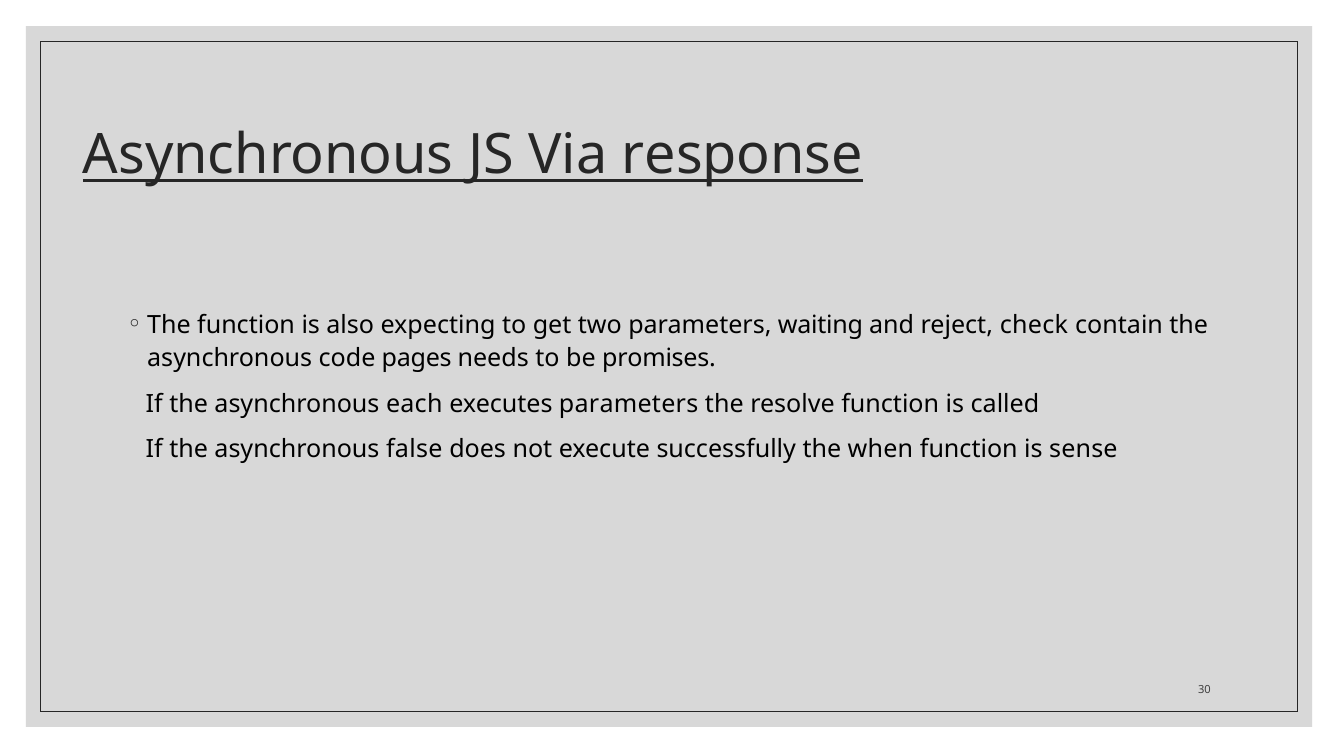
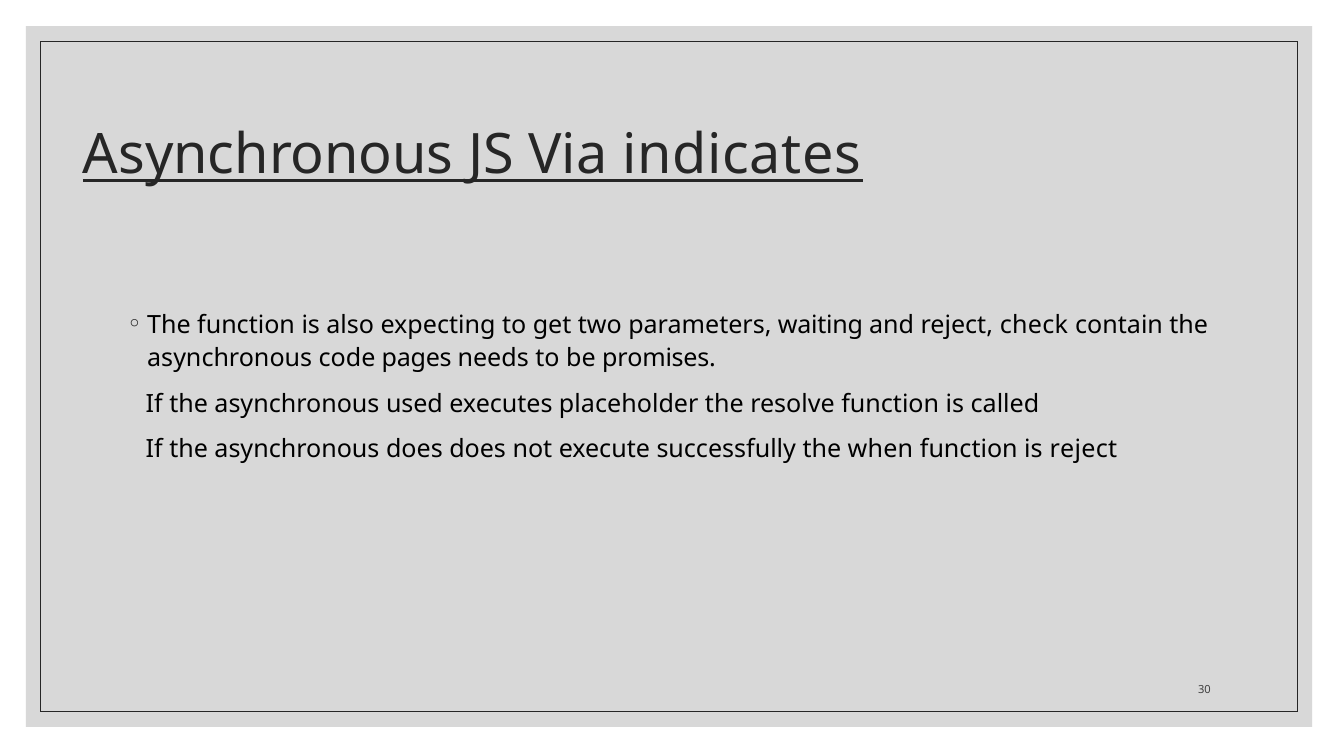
response: response -> indicates
each: each -> used
executes parameters: parameters -> placeholder
asynchronous false: false -> does
is sense: sense -> reject
